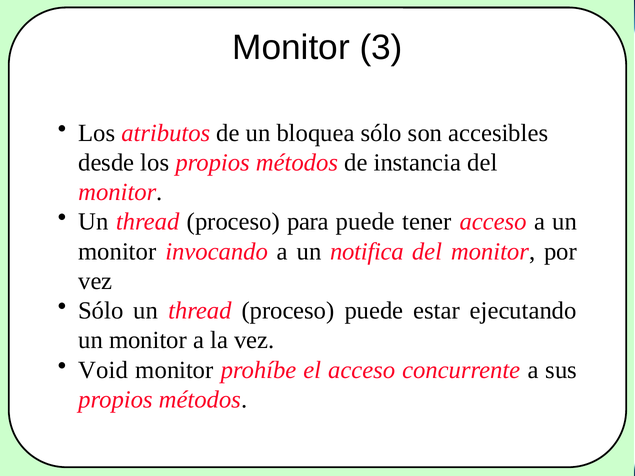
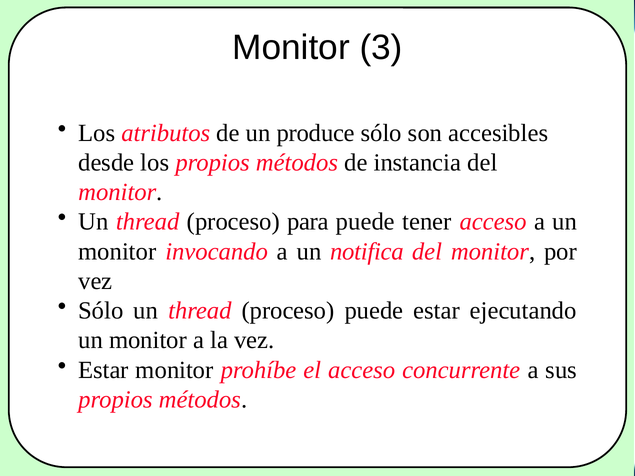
bloquea: bloquea -> produce
Void at (103, 370): Void -> Estar
